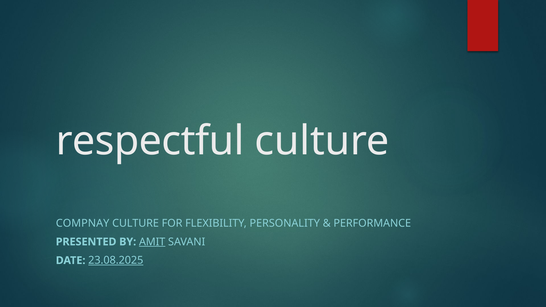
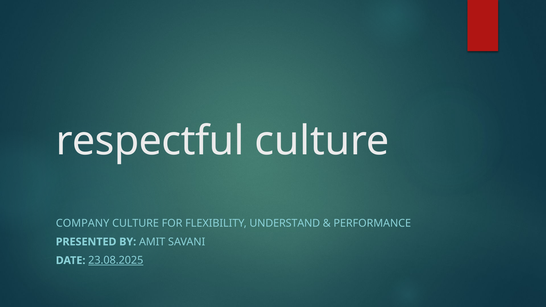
COMPNAY: COMPNAY -> COMPANY
PERSONALITY: PERSONALITY -> UNDERSTAND
AMIT underline: present -> none
